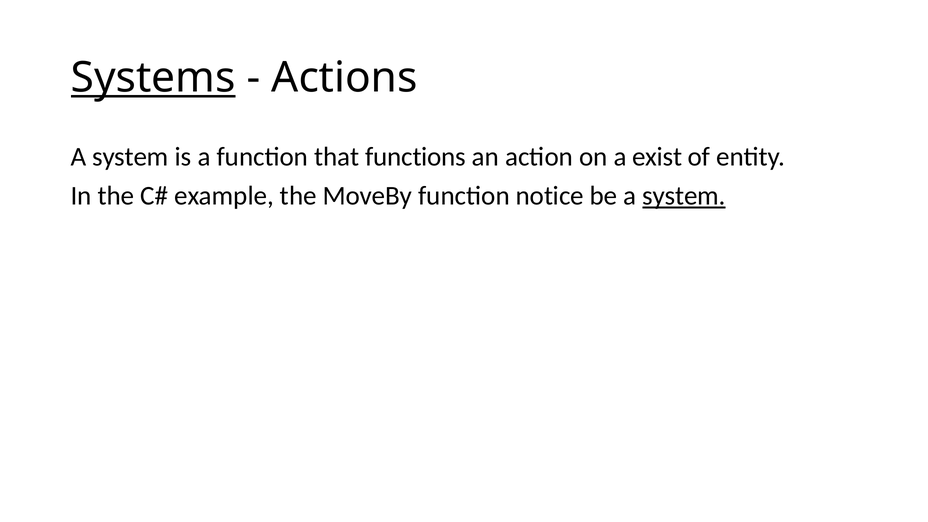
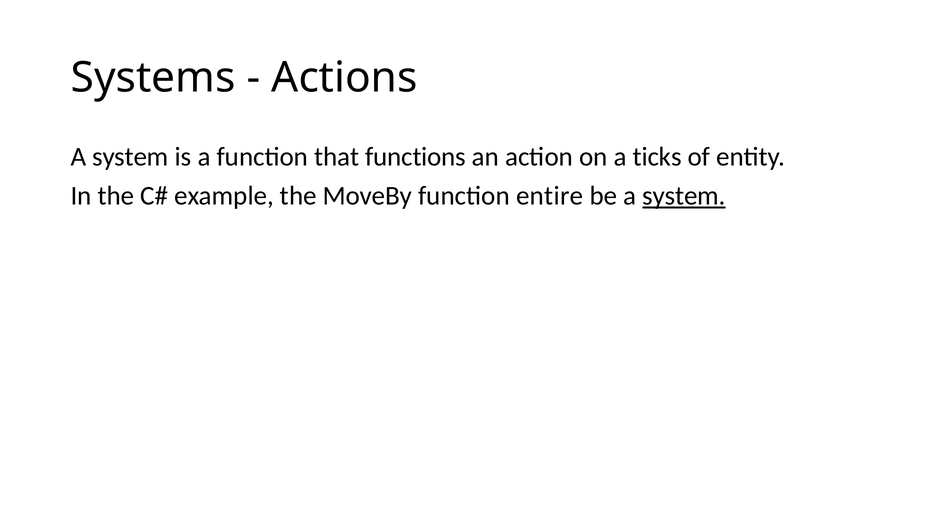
Systems underline: present -> none
exist: exist -> ticks
notice: notice -> entire
